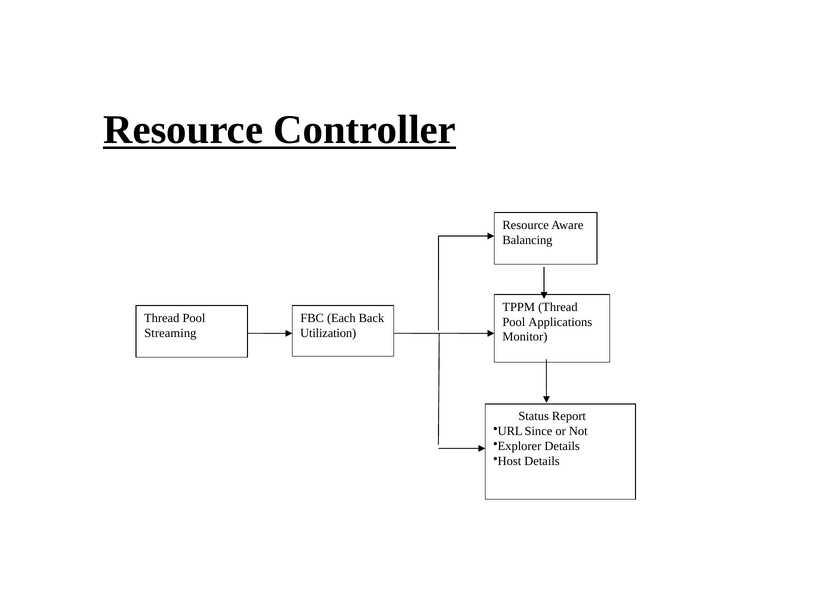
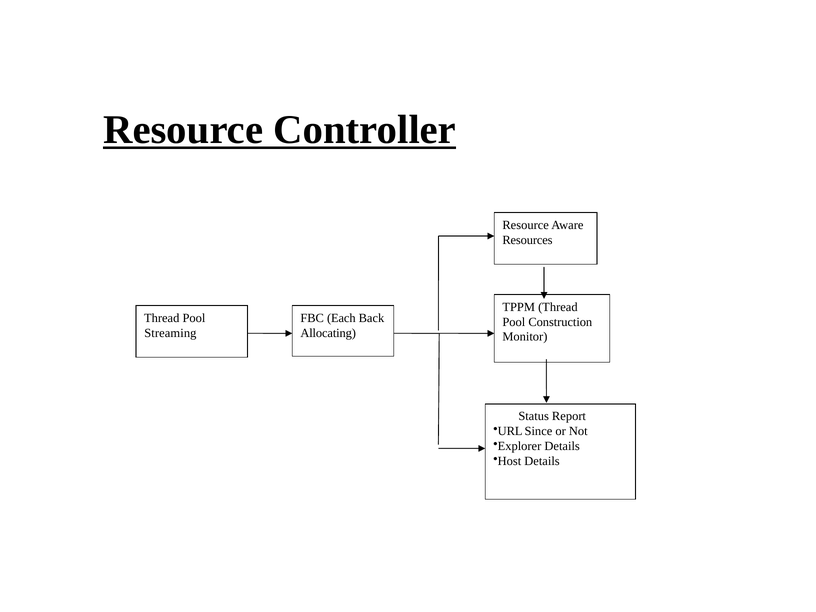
Balancing: Balancing -> Resources
Applications: Applications -> Construction
Utilization: Utilization -> Allocating
